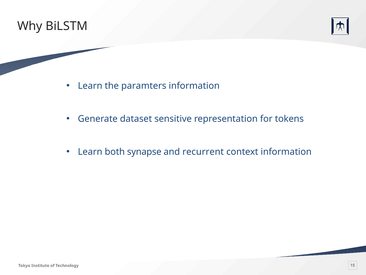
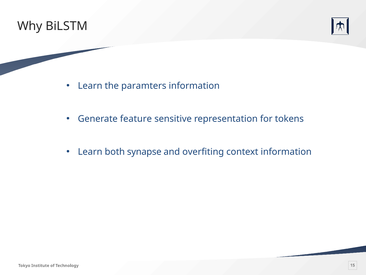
dataset: dataset -> feature
recurrent: recurrent -> overfiting
